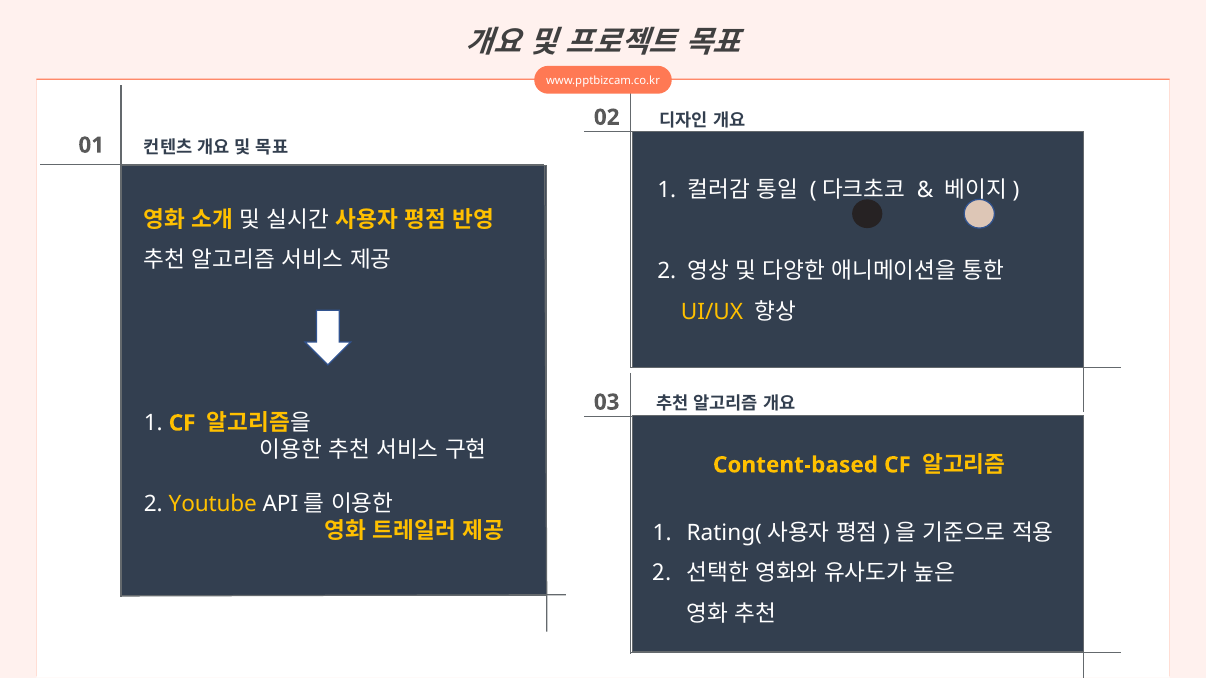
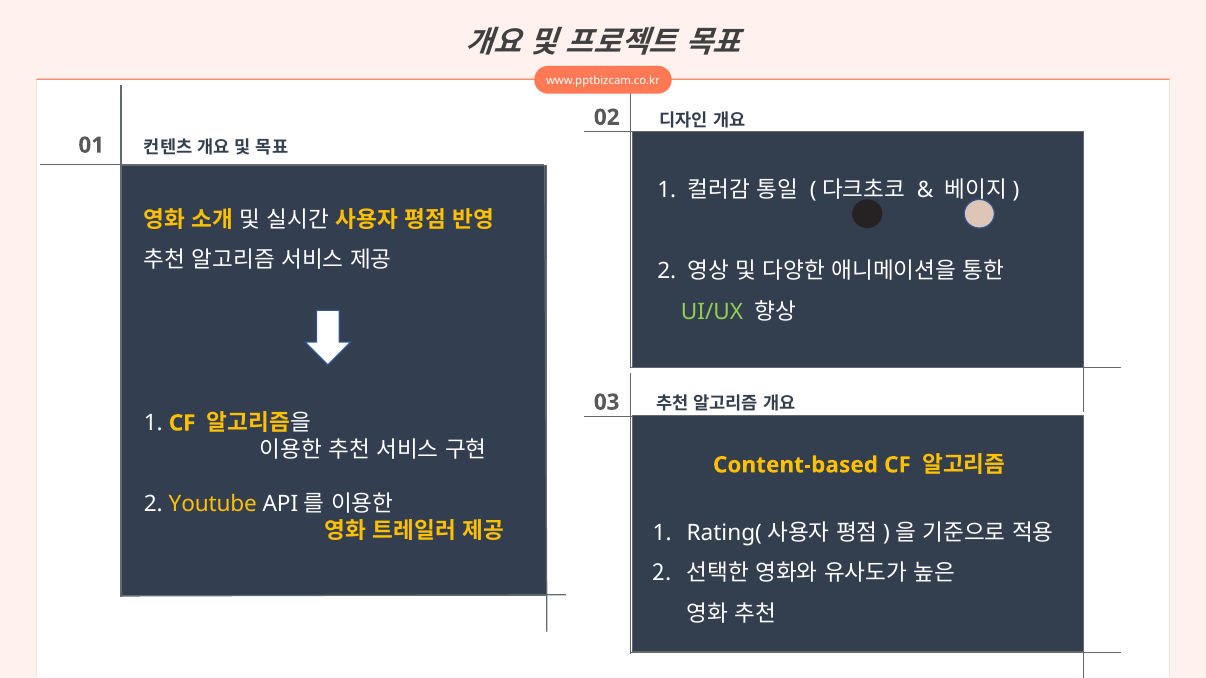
UI/UX colour: yellow -> light green
